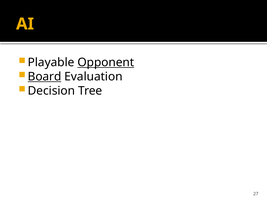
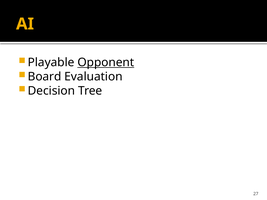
Board underline: present -> none
